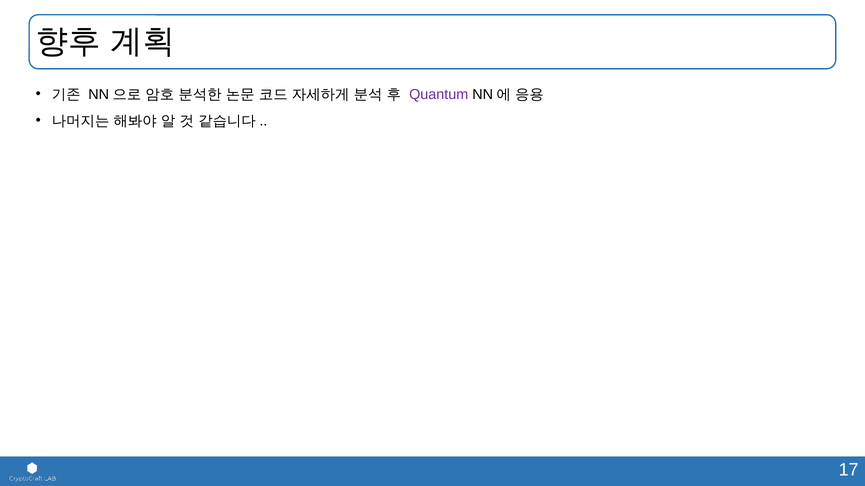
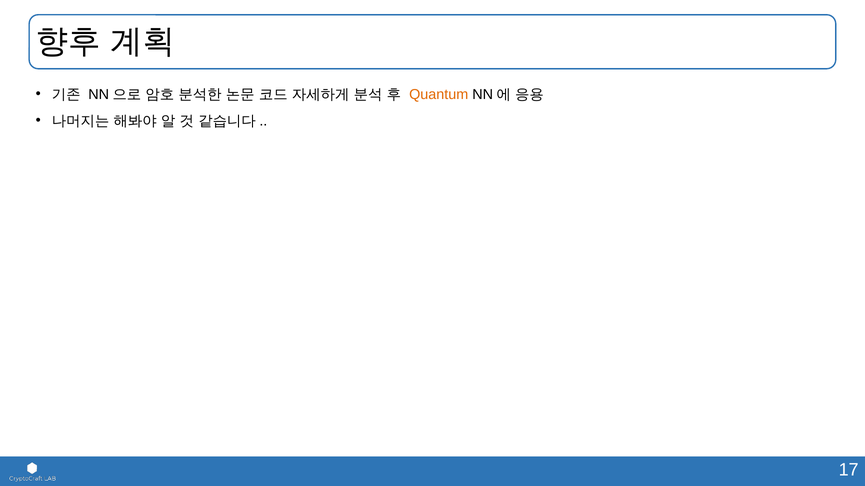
Quantum colour: purple -> orange
